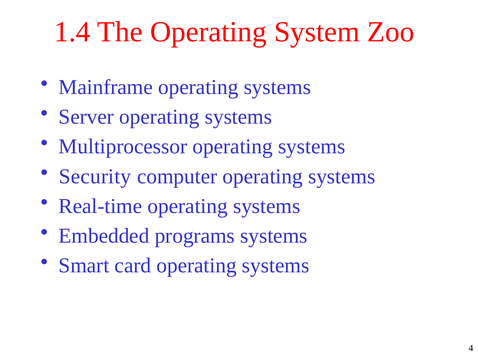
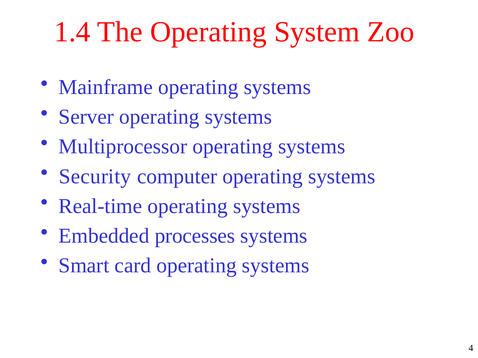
programs: programs -> processes
